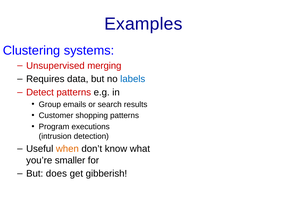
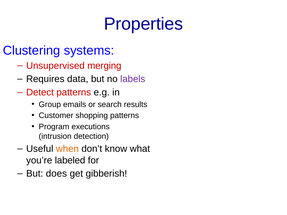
Examples: Examples -> Properties
labels colour: blue -> purple
smaller: smaller -> labeled
